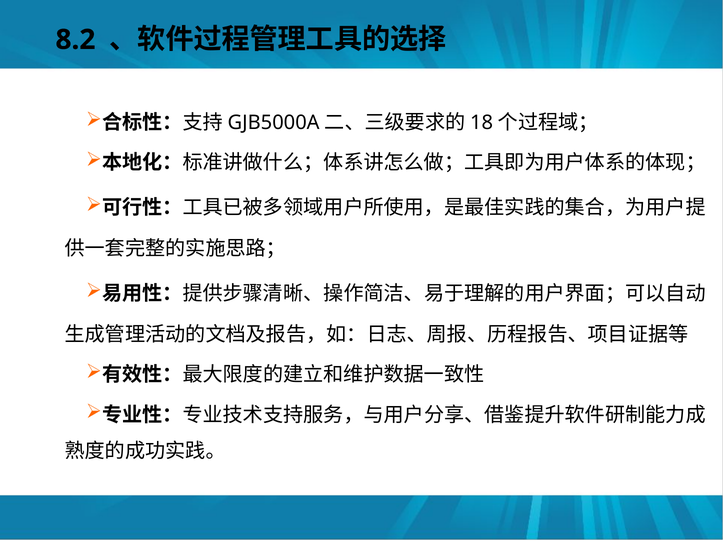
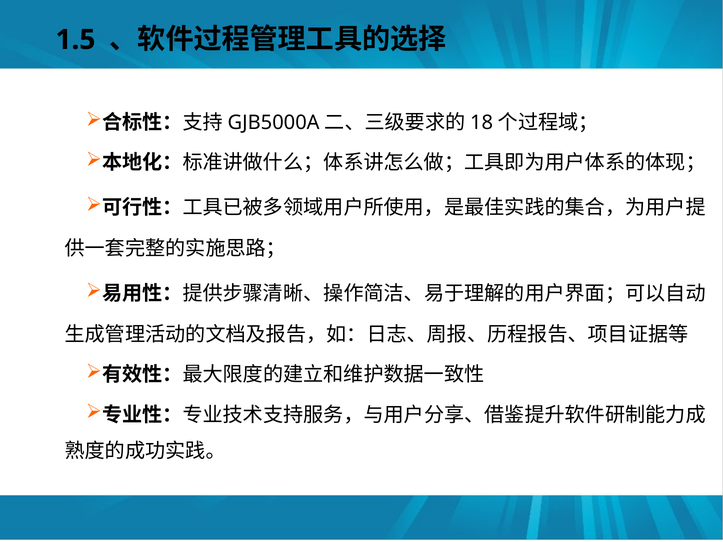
8.2: 8.2 -> 1.5
